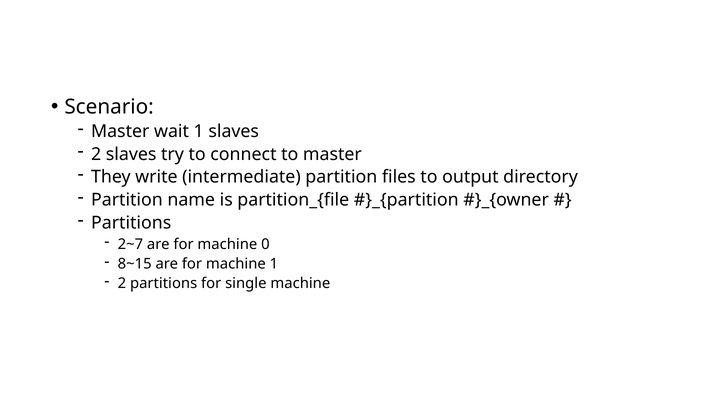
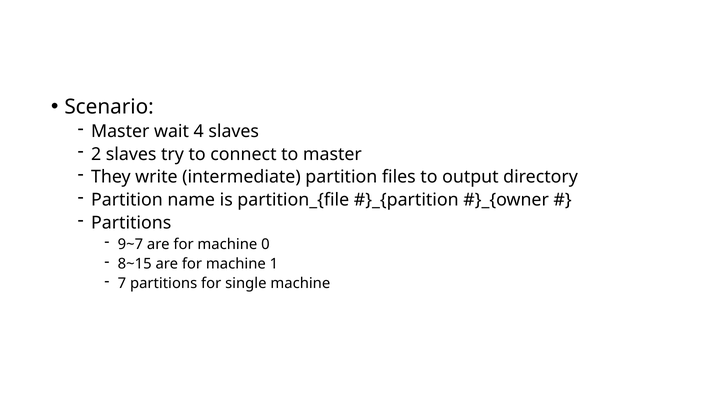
wait 1: 1 -> 4
2~7: 2~7 -> 9~7
2 at (122, 283): 2 -> 7
